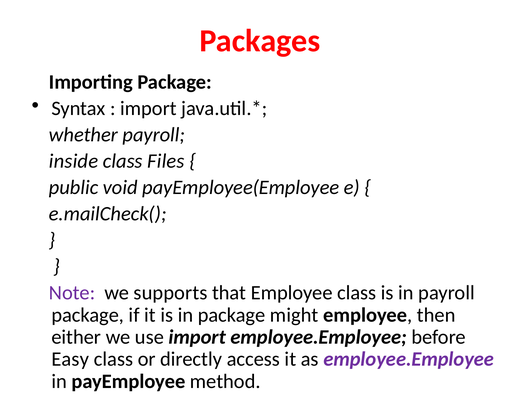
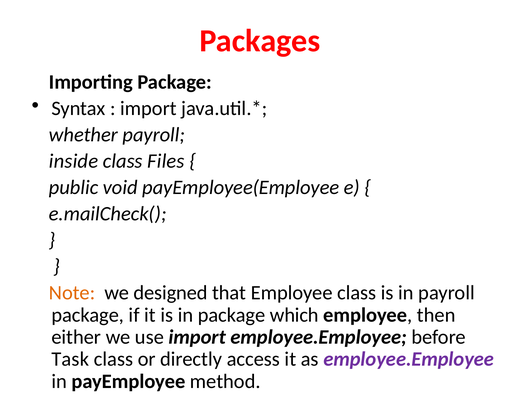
Note colour: purple -> orange
supports: supports -> designed
might: might -> which
Easy: Easy -> Task
